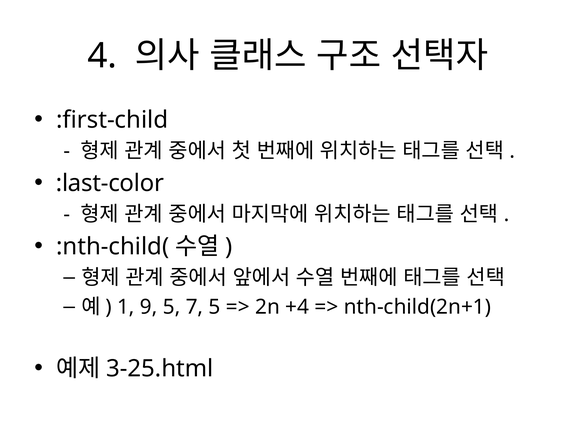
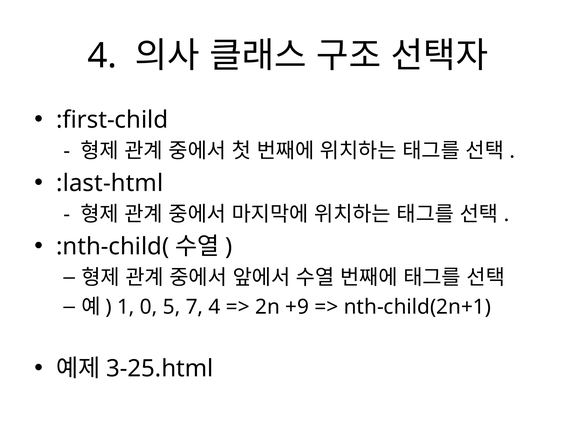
:last-color: :last-color -> :last-html
9: 9 -> 0
7 5: 5 -> 4
+4: +4 -> +9
